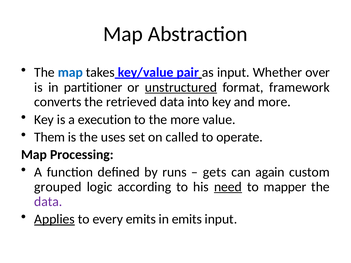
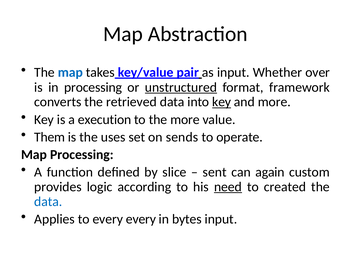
in partitioner: partitioner -> processing
key at (222, 102) underline: none -> present
called: called -> sends
runs: runs -> slice
gets: gets -> sent
grouped: grouped -> provides
mapper: mapper -> created
data at (48, 202) colour: purple -> blue
Applies underline: present -> none
every emits: emits -> every
in emits: emits -> bytes
